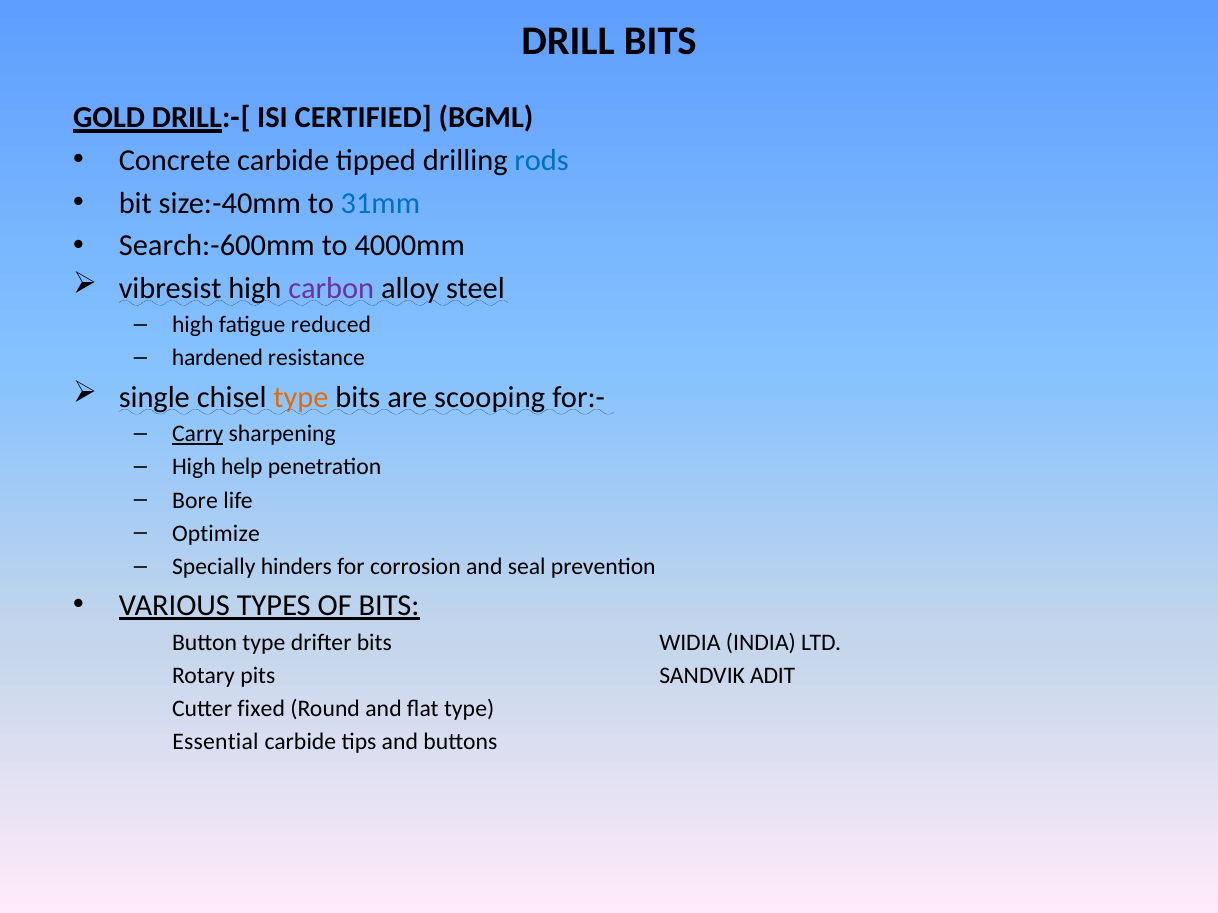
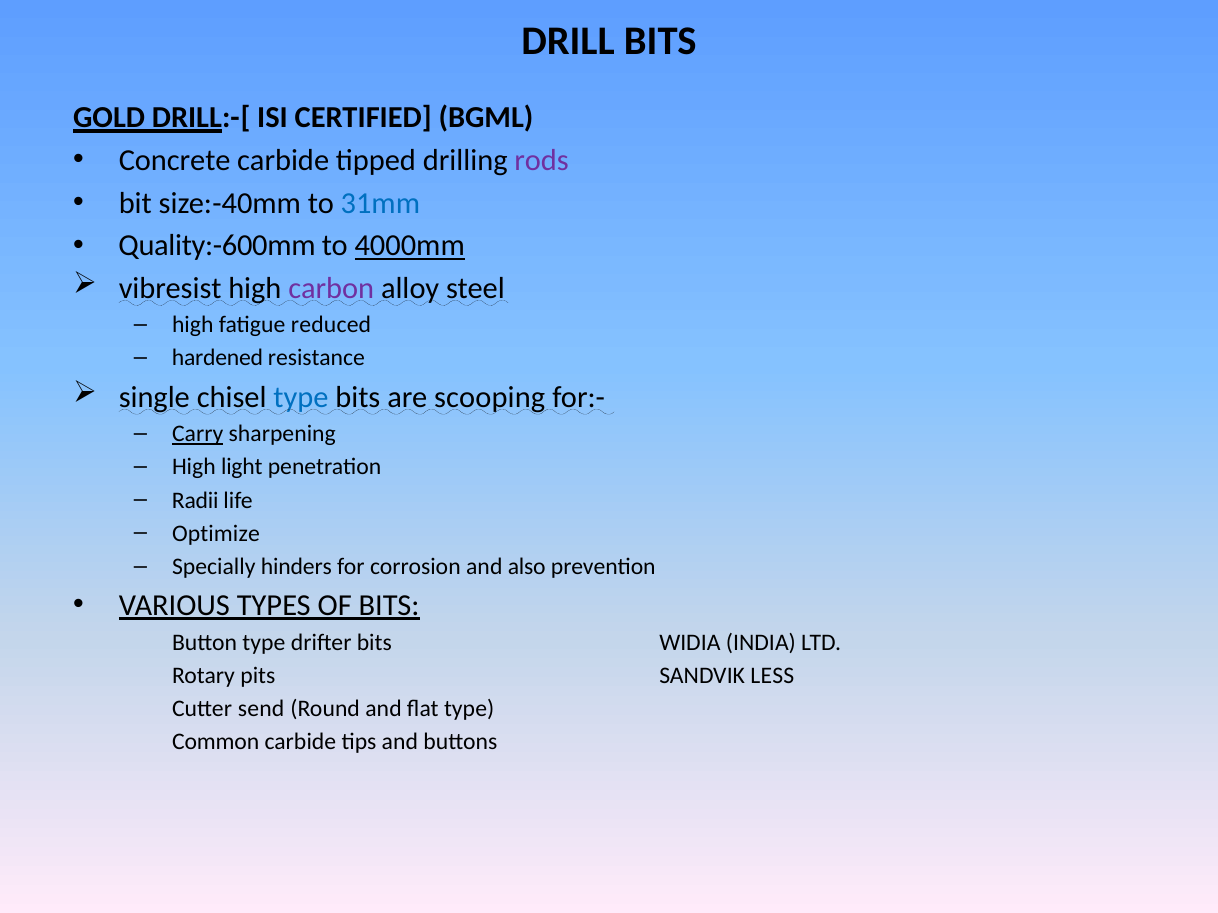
rods colour: blue -> purple
Search:-600mm: Search:-600mm -> Quality:-600mm
4000mm underline: none -> present
type at (301, 397) colour: orange -> blue
help: help -> light
Bore: Bore -> Radii
seal: seal -> also
ADIT: ADIT -> LESS
fixed: fixed -> send
Essential: Essential -> Common
